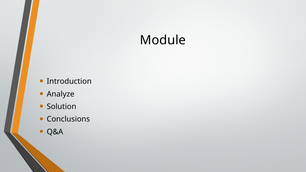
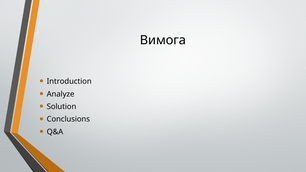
Module: Module -> Вимога
